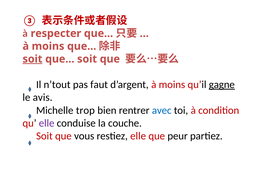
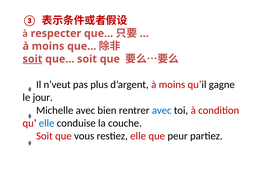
n’tout: n’tout -> n’veut
faut: faut -> plus
gagne underline: present -> none
avis: avis -> jour
Michelle trop: trop -> avec
elle at (47, 123) colour: purple -> blue
